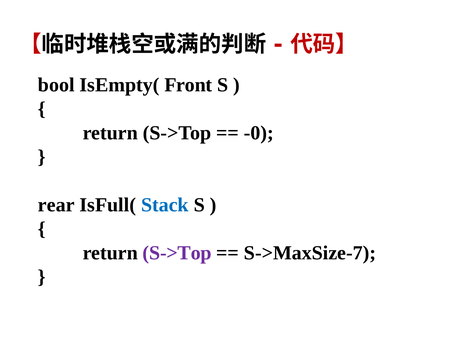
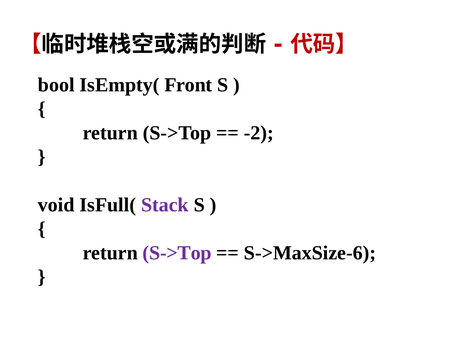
-0: -0 -> -2
rear: rear -> void
Stack colour: blue -> purple
S->MaxSize-7: S->MaxSize-7 -> S->MaxSize-6
